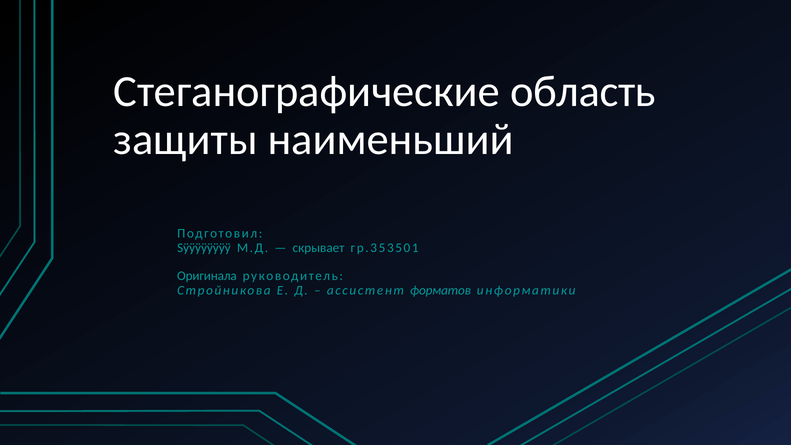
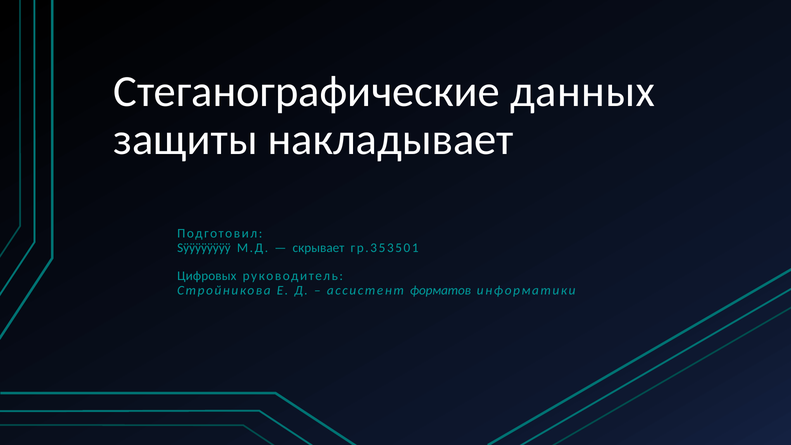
область: область -> данных
наименьший: наименьший -> накладывает
Оригинала: Оригинала -> Цифровых
